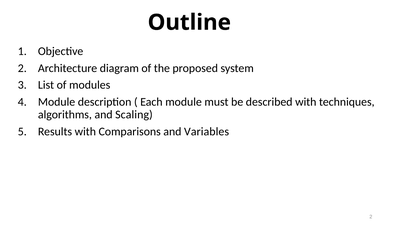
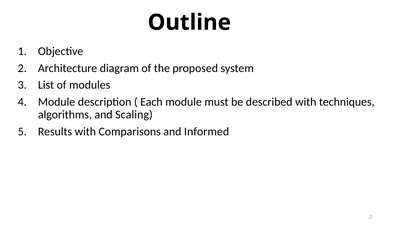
Variables: Variables -> Informed
